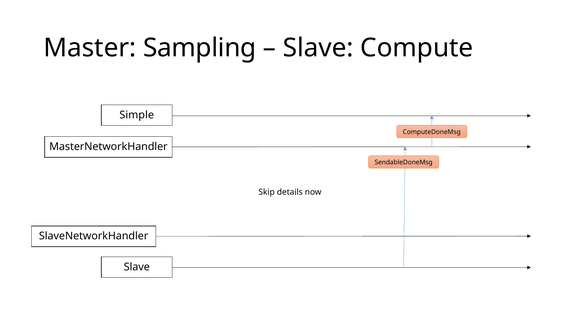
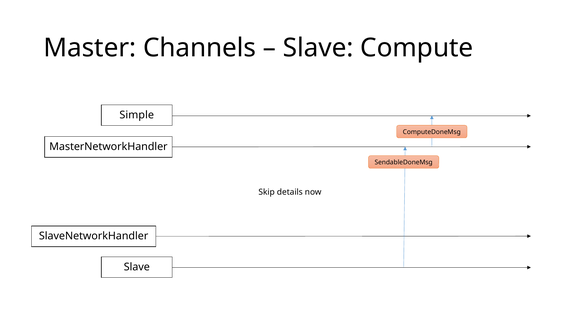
Sampling: Sampling -> Channels
